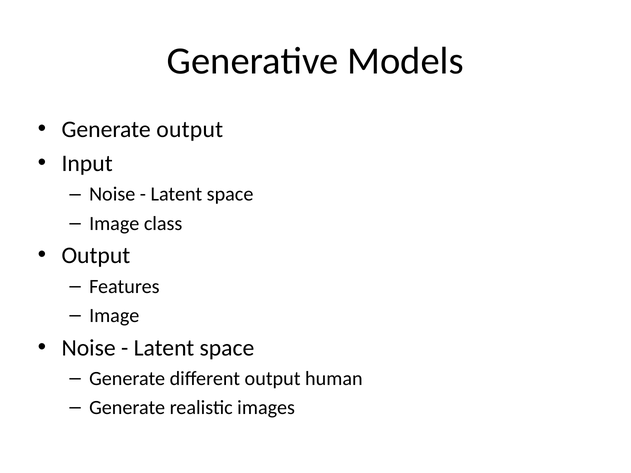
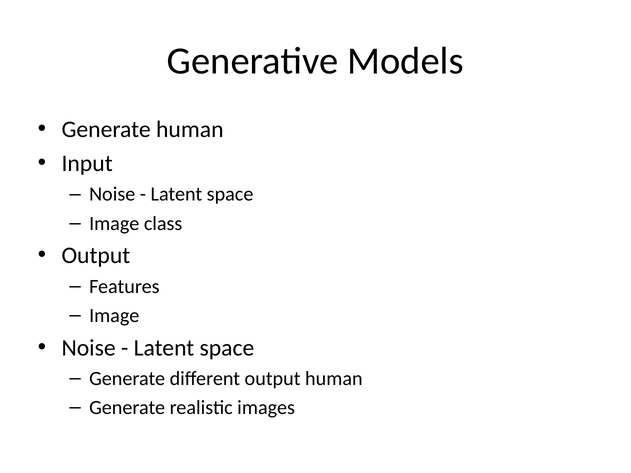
Generate output: output -> human
